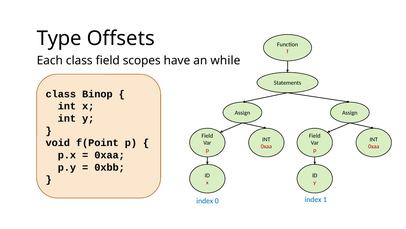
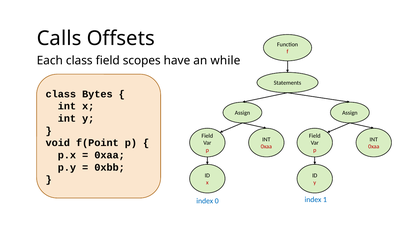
Type: Type -> Calls
Binop: Binop -> Bytes
